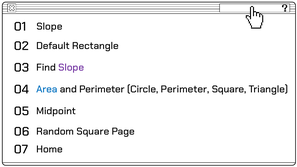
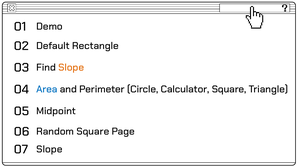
Slope at (49, 26): Slope -> Demo
Slope at (71, 68) colour: purple -> orange
Circle Perimeter: Perimeter -> Calculator
Home at (49, 149): Home -> Slope
